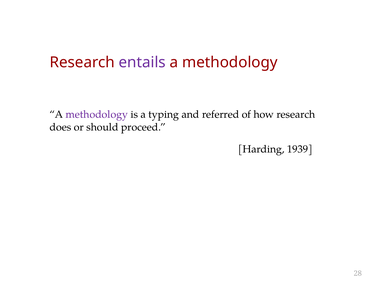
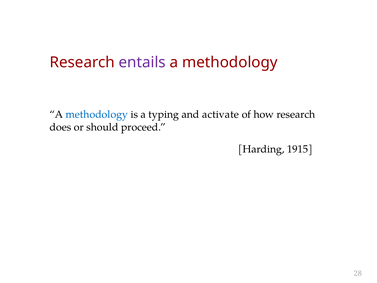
methodology at (97, 114) colour: purple -> blue
referred: referred -> activate
1939: 1939 -> 1915
